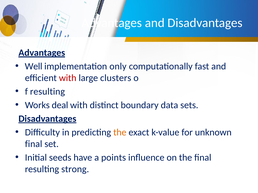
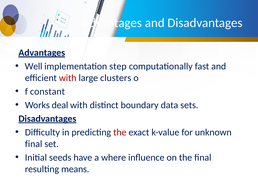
only: only -> step
f resulting: resulting -> constant
the at (120, 133) colour: orange -> red
points: points -> where
strong: strong -> means
